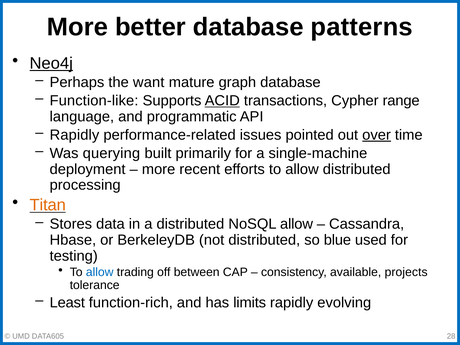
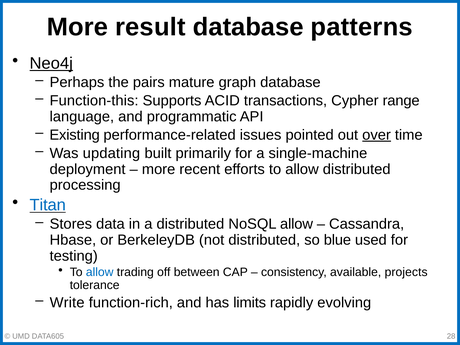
better: better -> result
want: want -> pairs
Function-like: Function-like -> Function-this
ACID underline: present -> none
Rapidly at (74, 135): Rapidly -> Existing
querying: querying -> updating
Titan colour: orange -> blue
Least: Least -> Write
